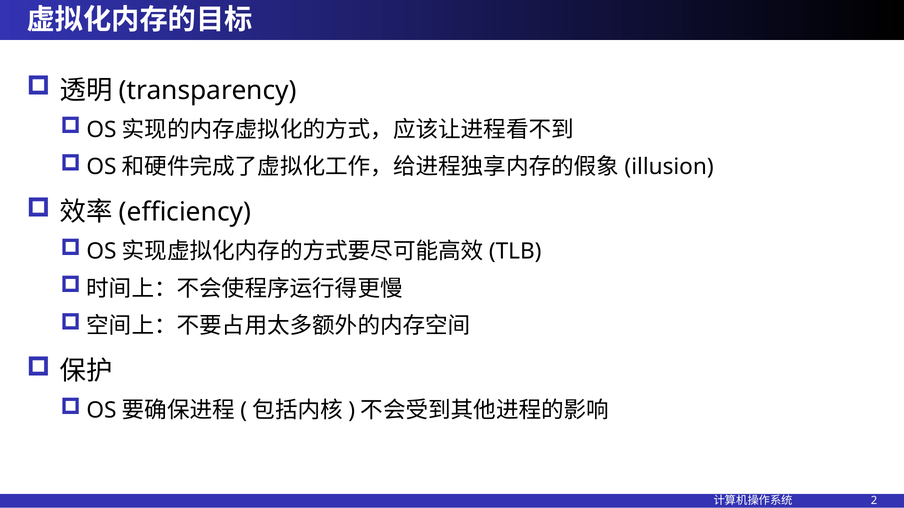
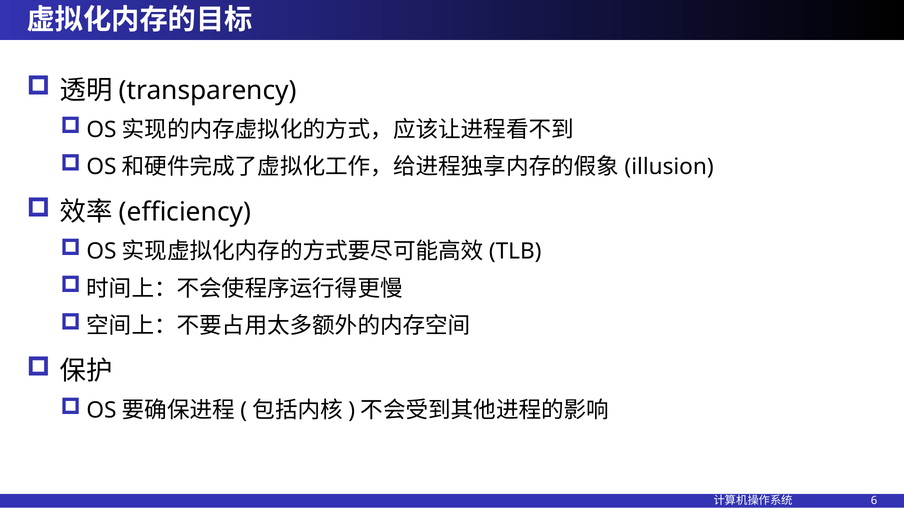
2: 2 -> 6
